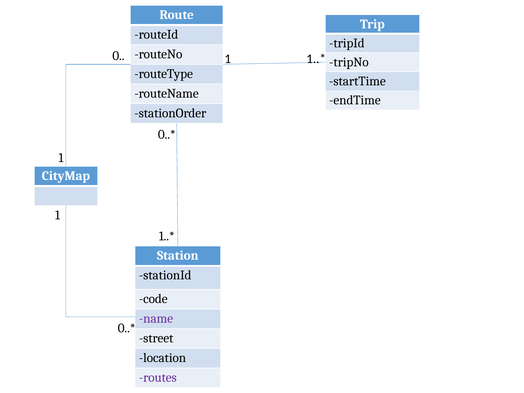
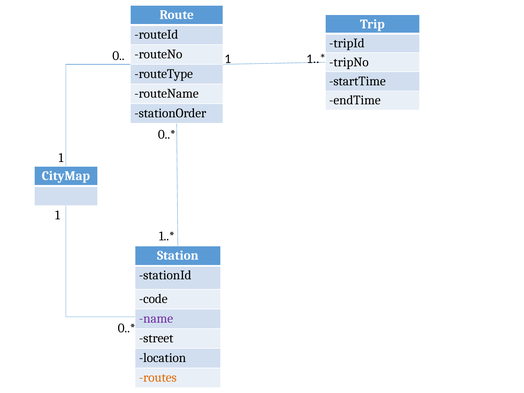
routes colour: purple -> orange
